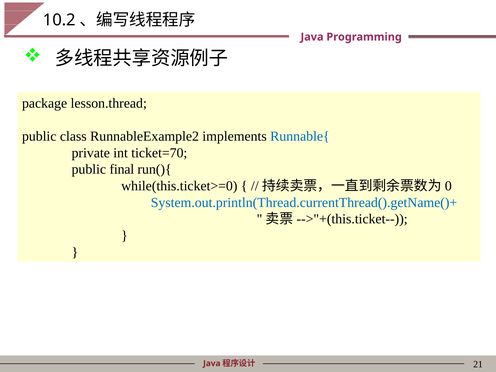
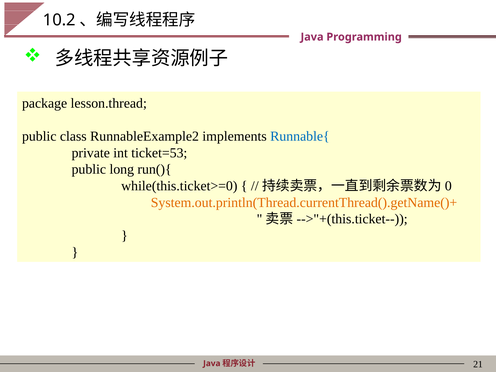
ticket=70: ticket=70 -> ticket=53
final: final -> long
System.out.println(Thread.currentThread().getName()+ colour: blue -> orange
